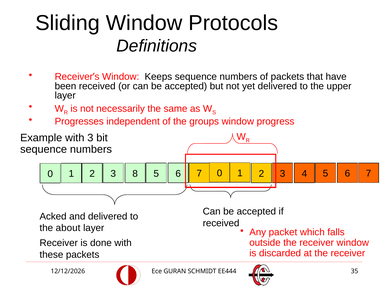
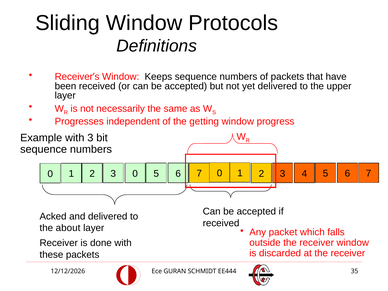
groups: groups -> getting
3 8: 8 -> 0
